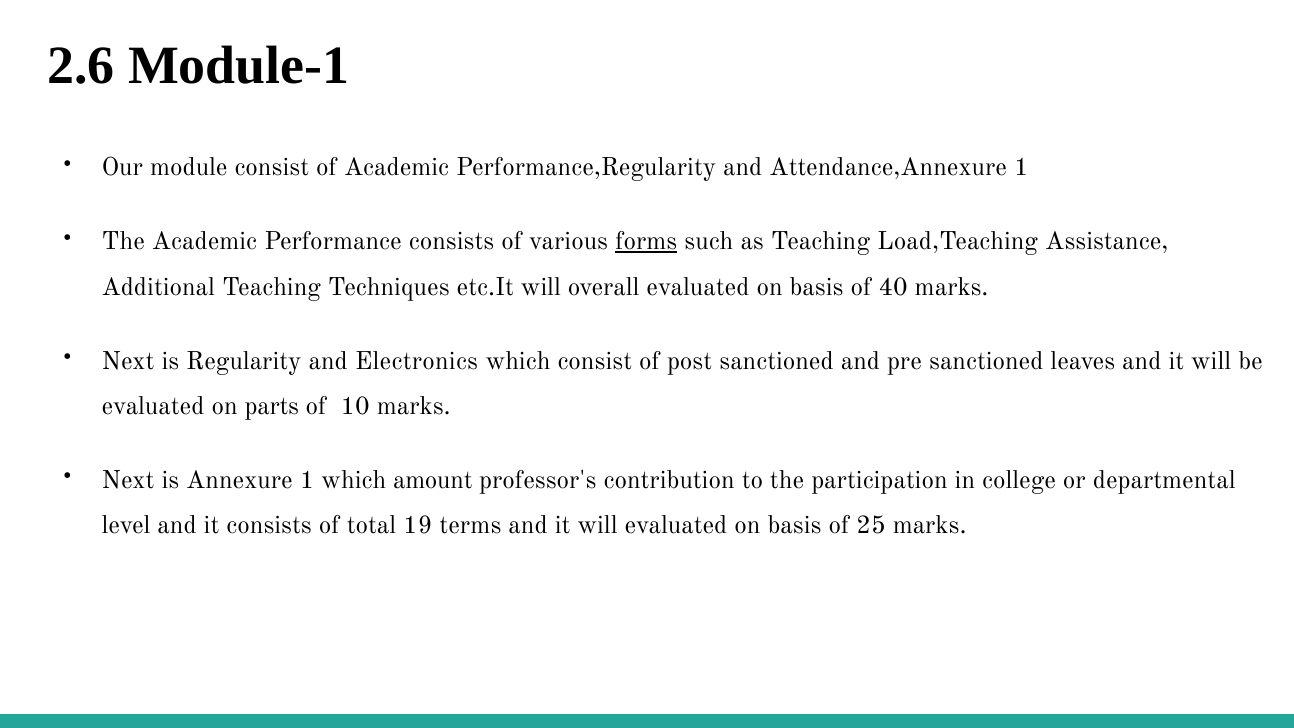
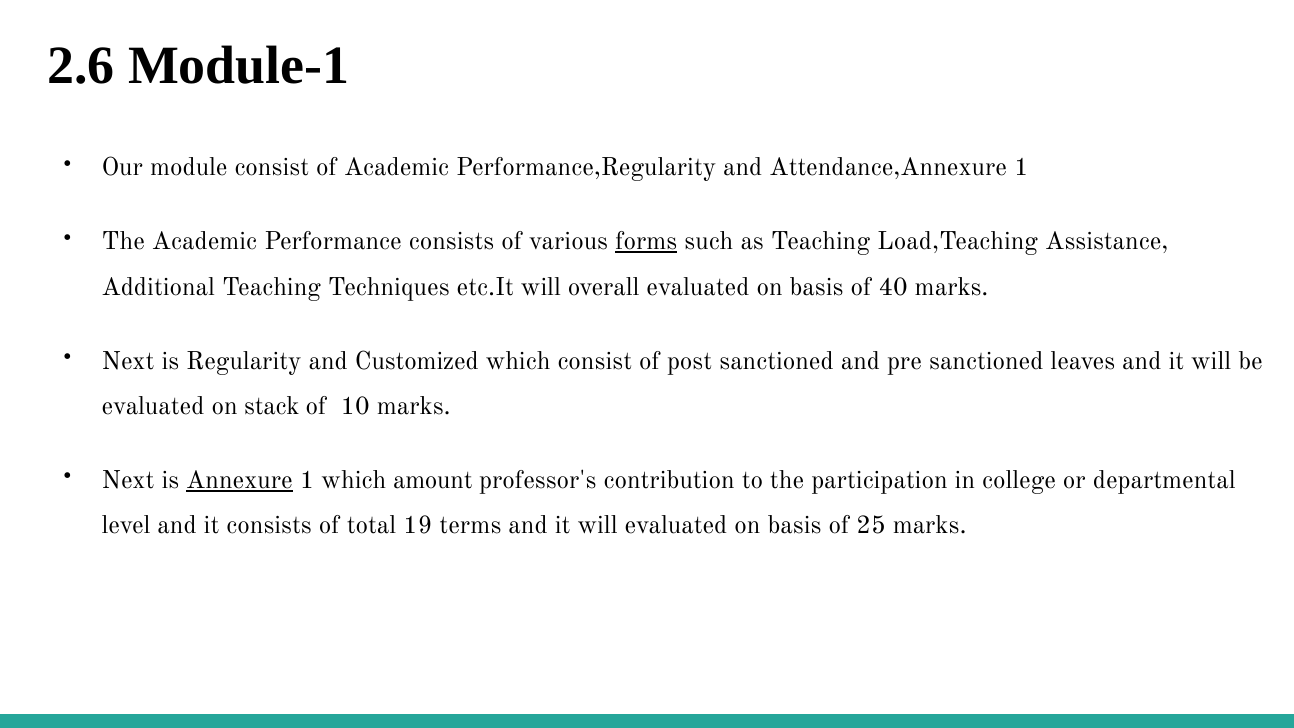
Electronics: Electronics -> Customized
parts: parts -> stack
Annexure underline: none -> present
